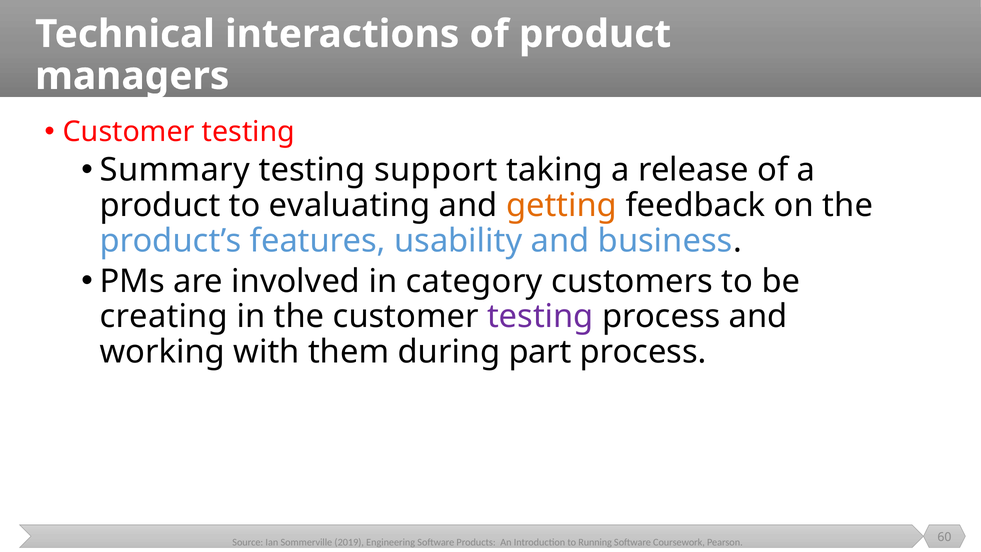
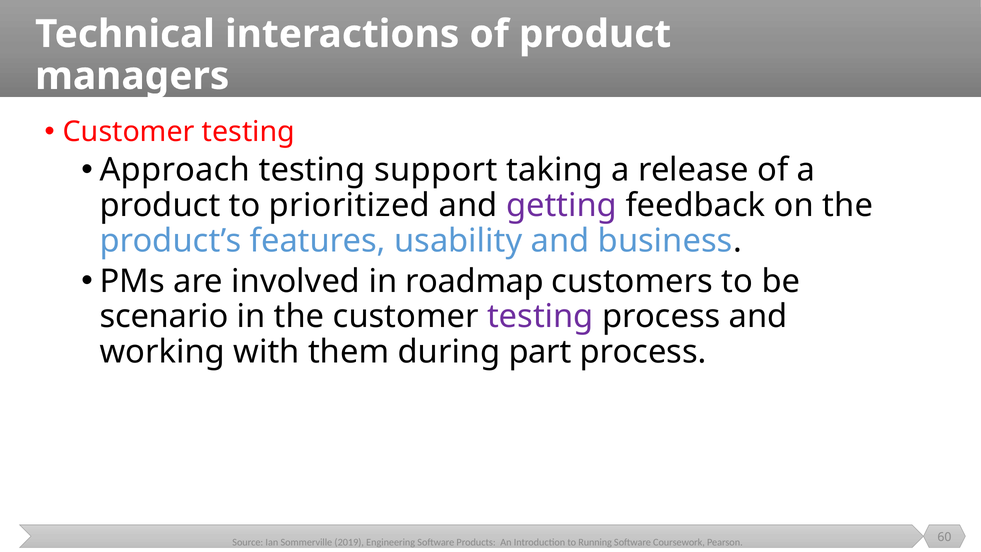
Summary: Summary -> Approach
evaluating: evaluating -> prioritized
getting colour: orange -> purple
category: category -> roadmap
creating: creating -> scenario
